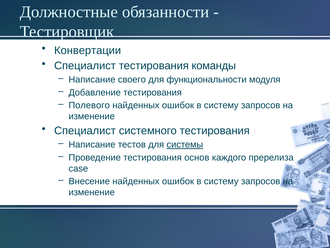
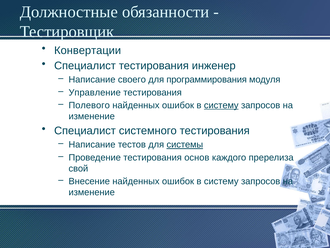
команды: команды -> инженер
функциональности: функциональности -> программирования
Добавление: Добавление -> Управление
систему at (221, 105) underline: none -> present
case: case -> свой
